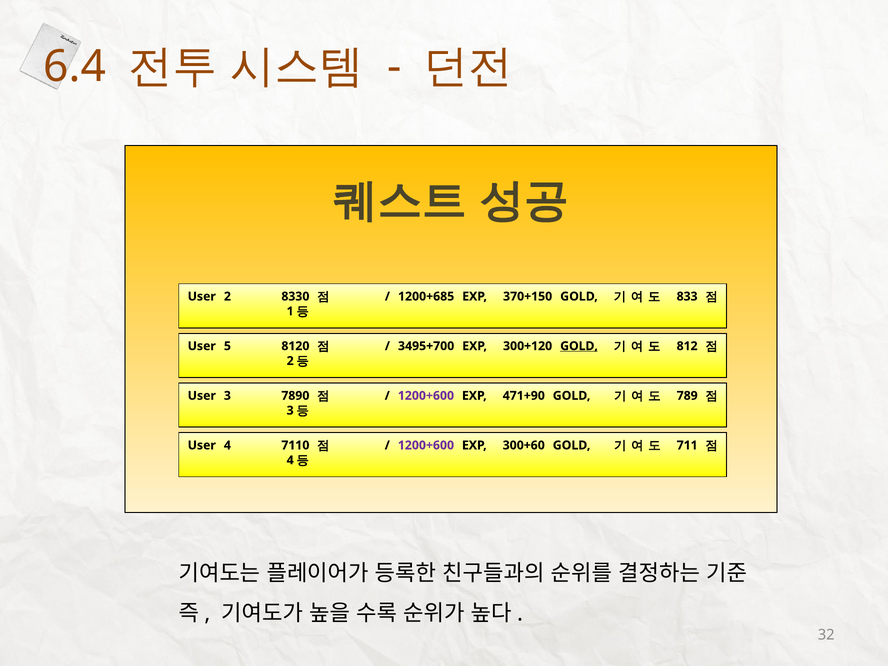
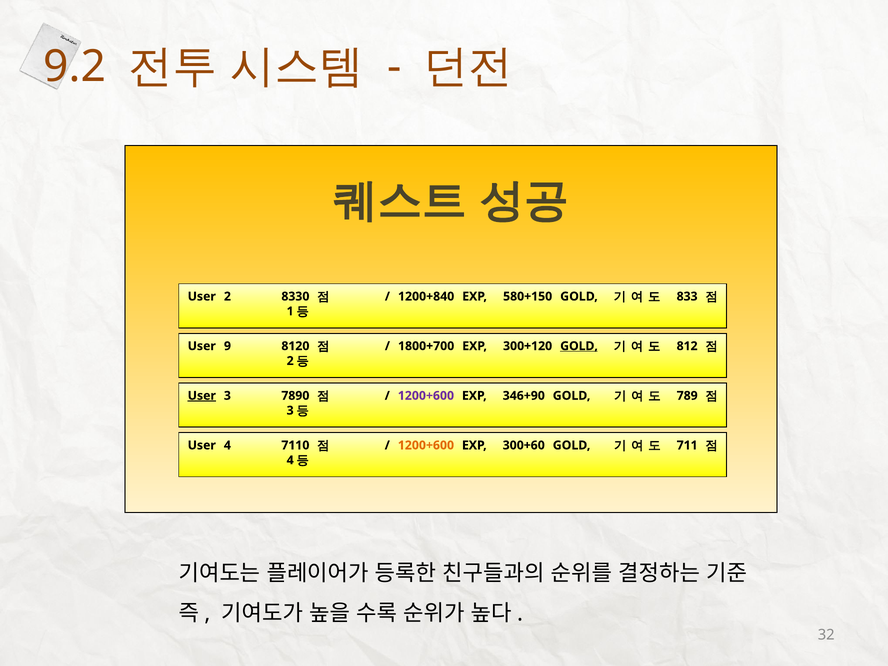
6.4: 6.4 -> 9.2
1200+685: 1200+685 -> 1200+840
370+150: 370+150 -> 580+150
5: 5 -> 9
3495+700: 3495+700 -> 1800+700
User at (202, 396) underline: none -> present
471+90: 471+90 -> 346+90
1200+600 at (426, 445) colour: purple -> orange
